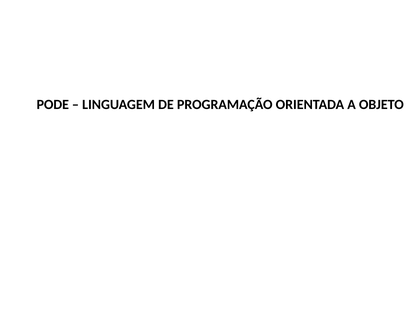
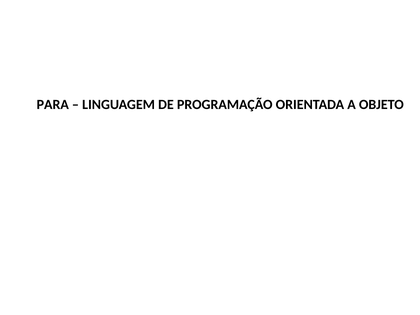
PODE: PODE -> PARA
